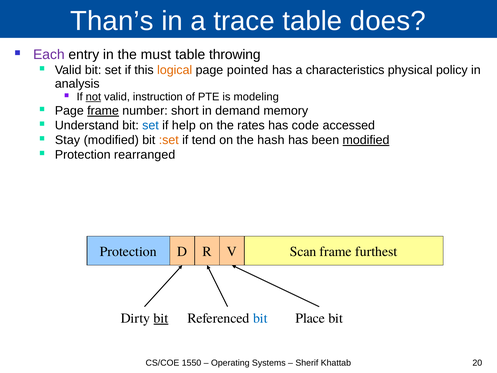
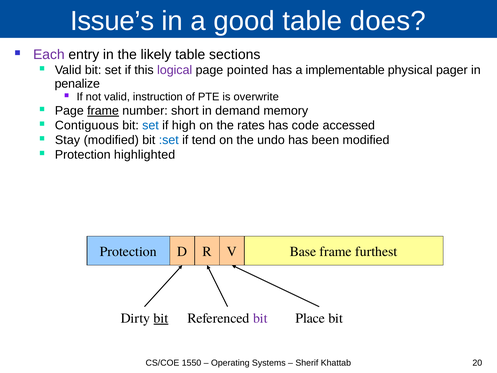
Than’s: Than’s -> Issue’s
trace: trace -> good
must: must -> likely
throwing: throwing -> sections
logical colour: orange -> purple
characteristics: characteristics -> implementable
policy: policy -> pager
analysis: analysis -> penalize
not underline: present -> none
modeling: modeling -> overwrite
Understand: Understand -> Contiguous
help: help -> high
:set colour: orange -> blue
hash: hash -> undo
modified at (366, 140) underline: present -> none
rearranged: rearranged -> highlighted
Scan: Scan -> Base
bit at (260, 318) colour: blue -> purple
